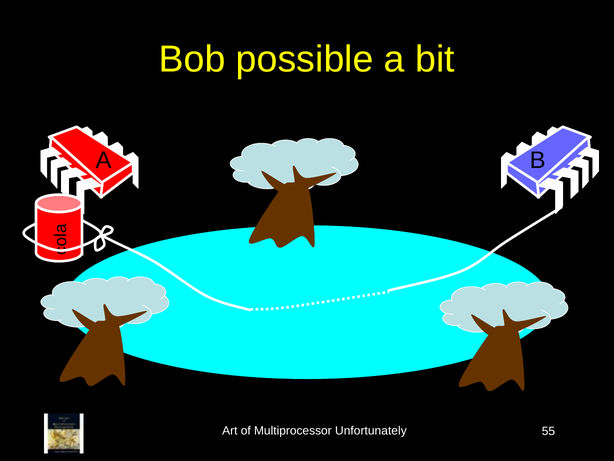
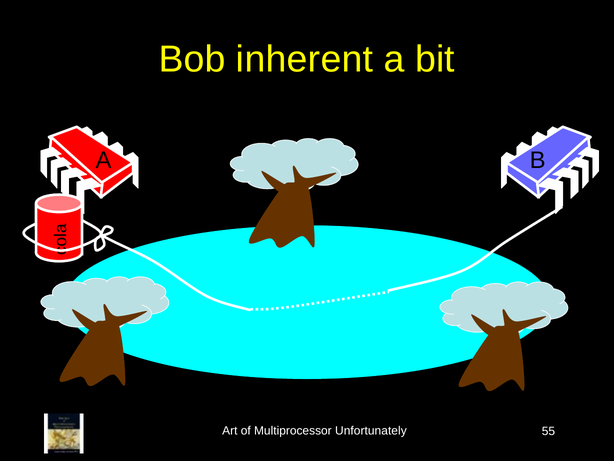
possible: possible -> inherent
